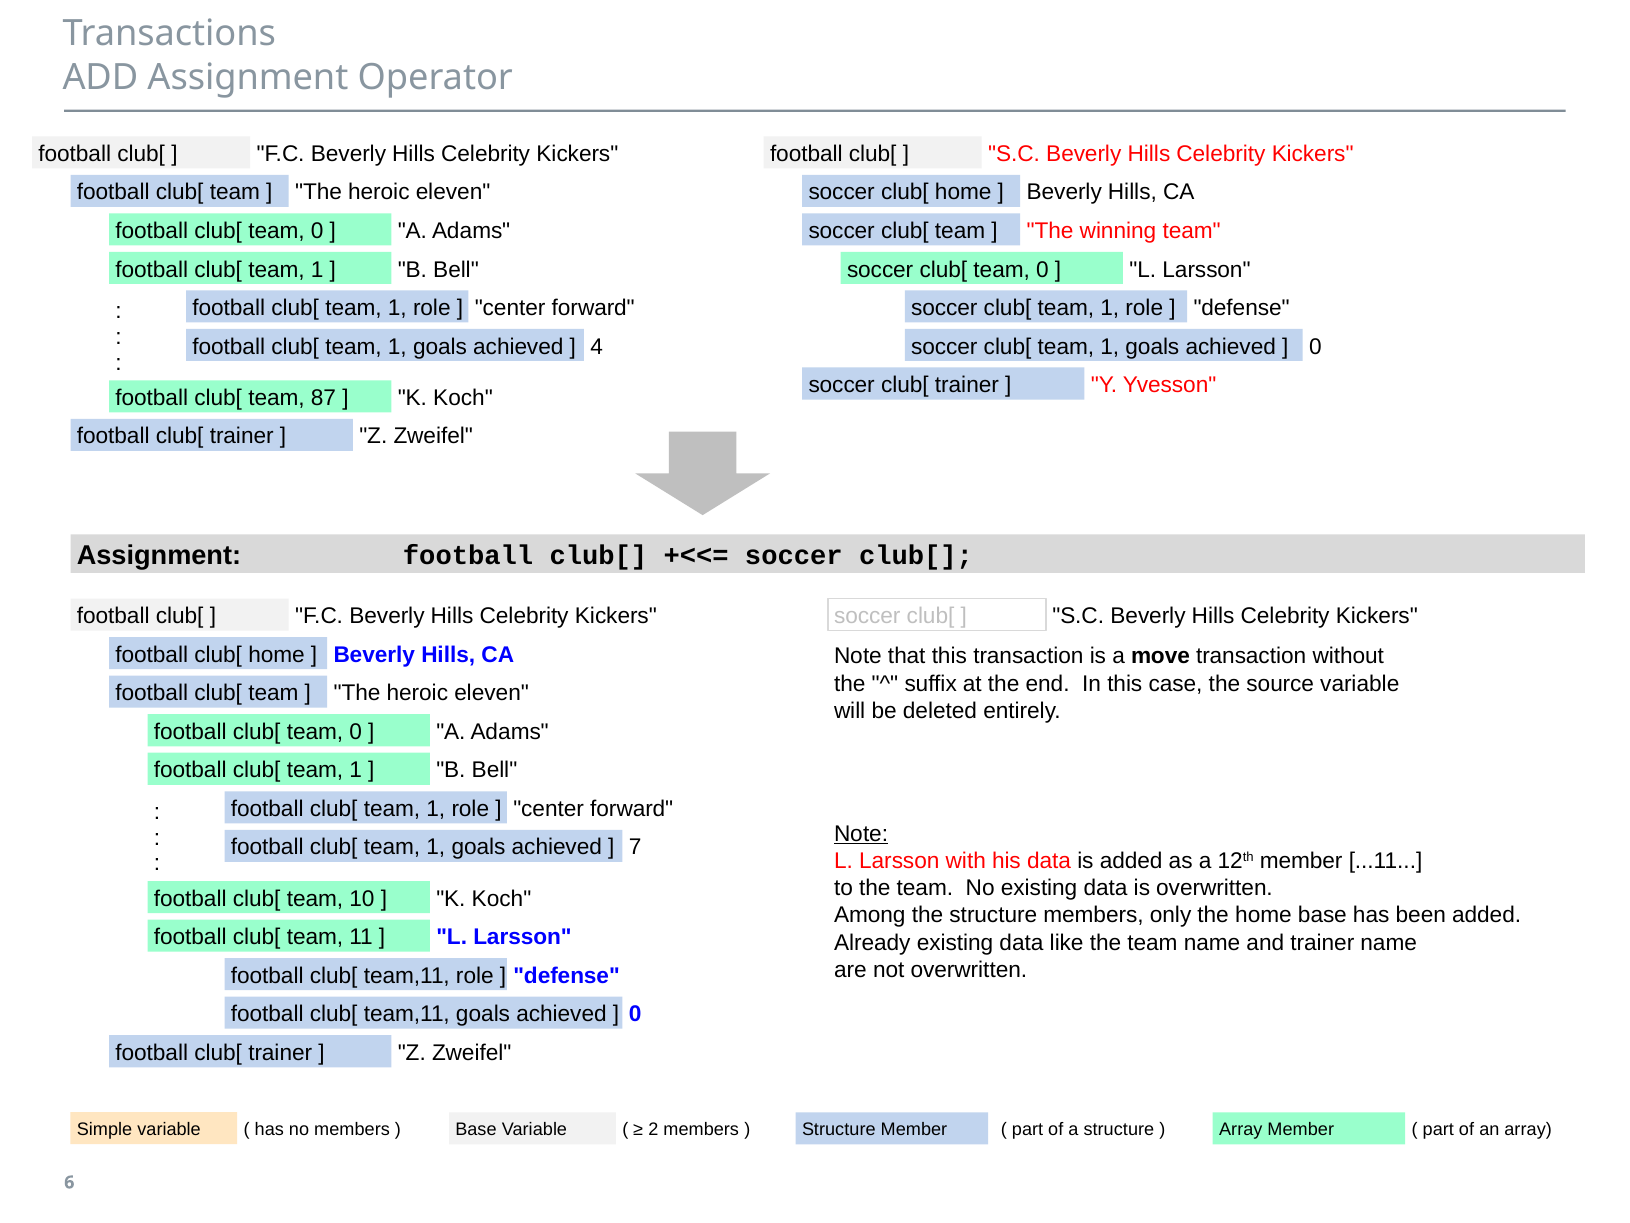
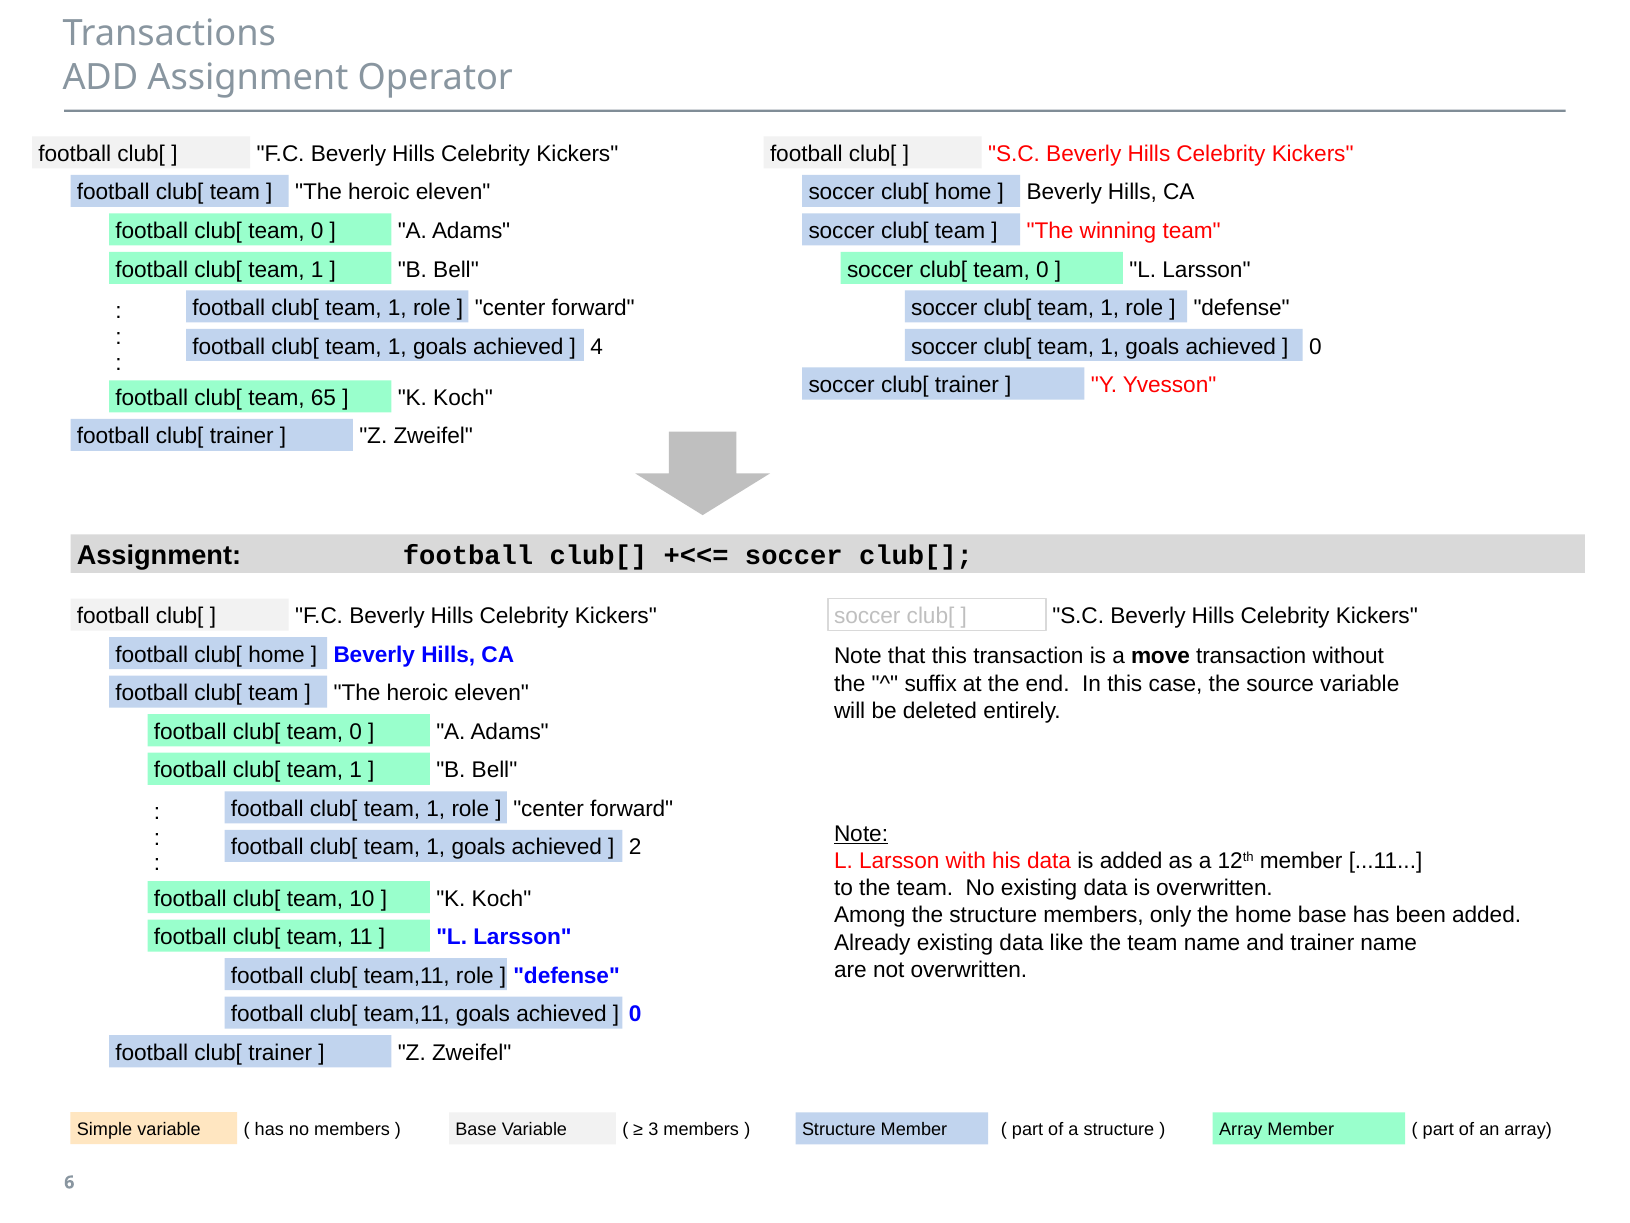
87: 87 -> 65
7: 7 -> 2
2: 2 -> 3
